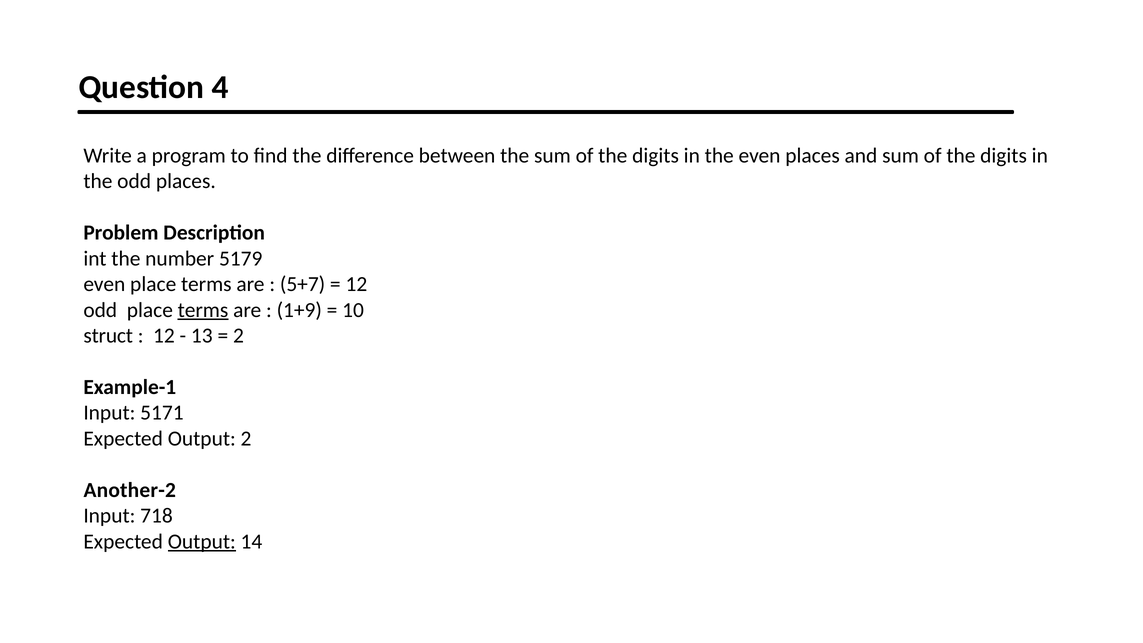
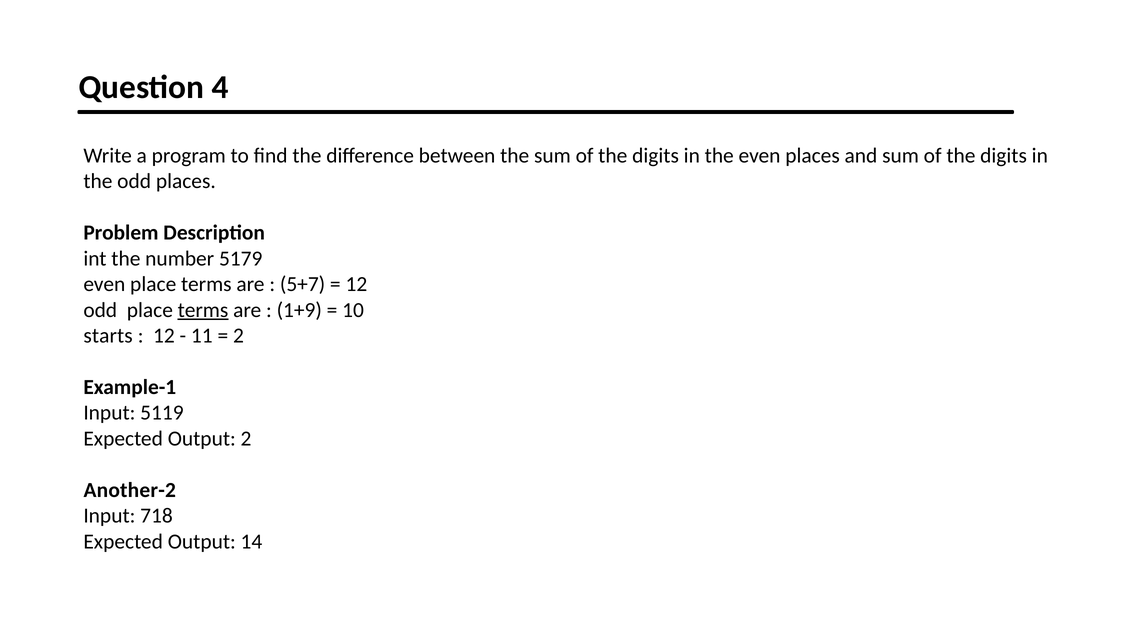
struct: struct -> starts
13: 13 -> 11
5171: 5171 -> 5119
Output at (202, 541) underline: present -> none
